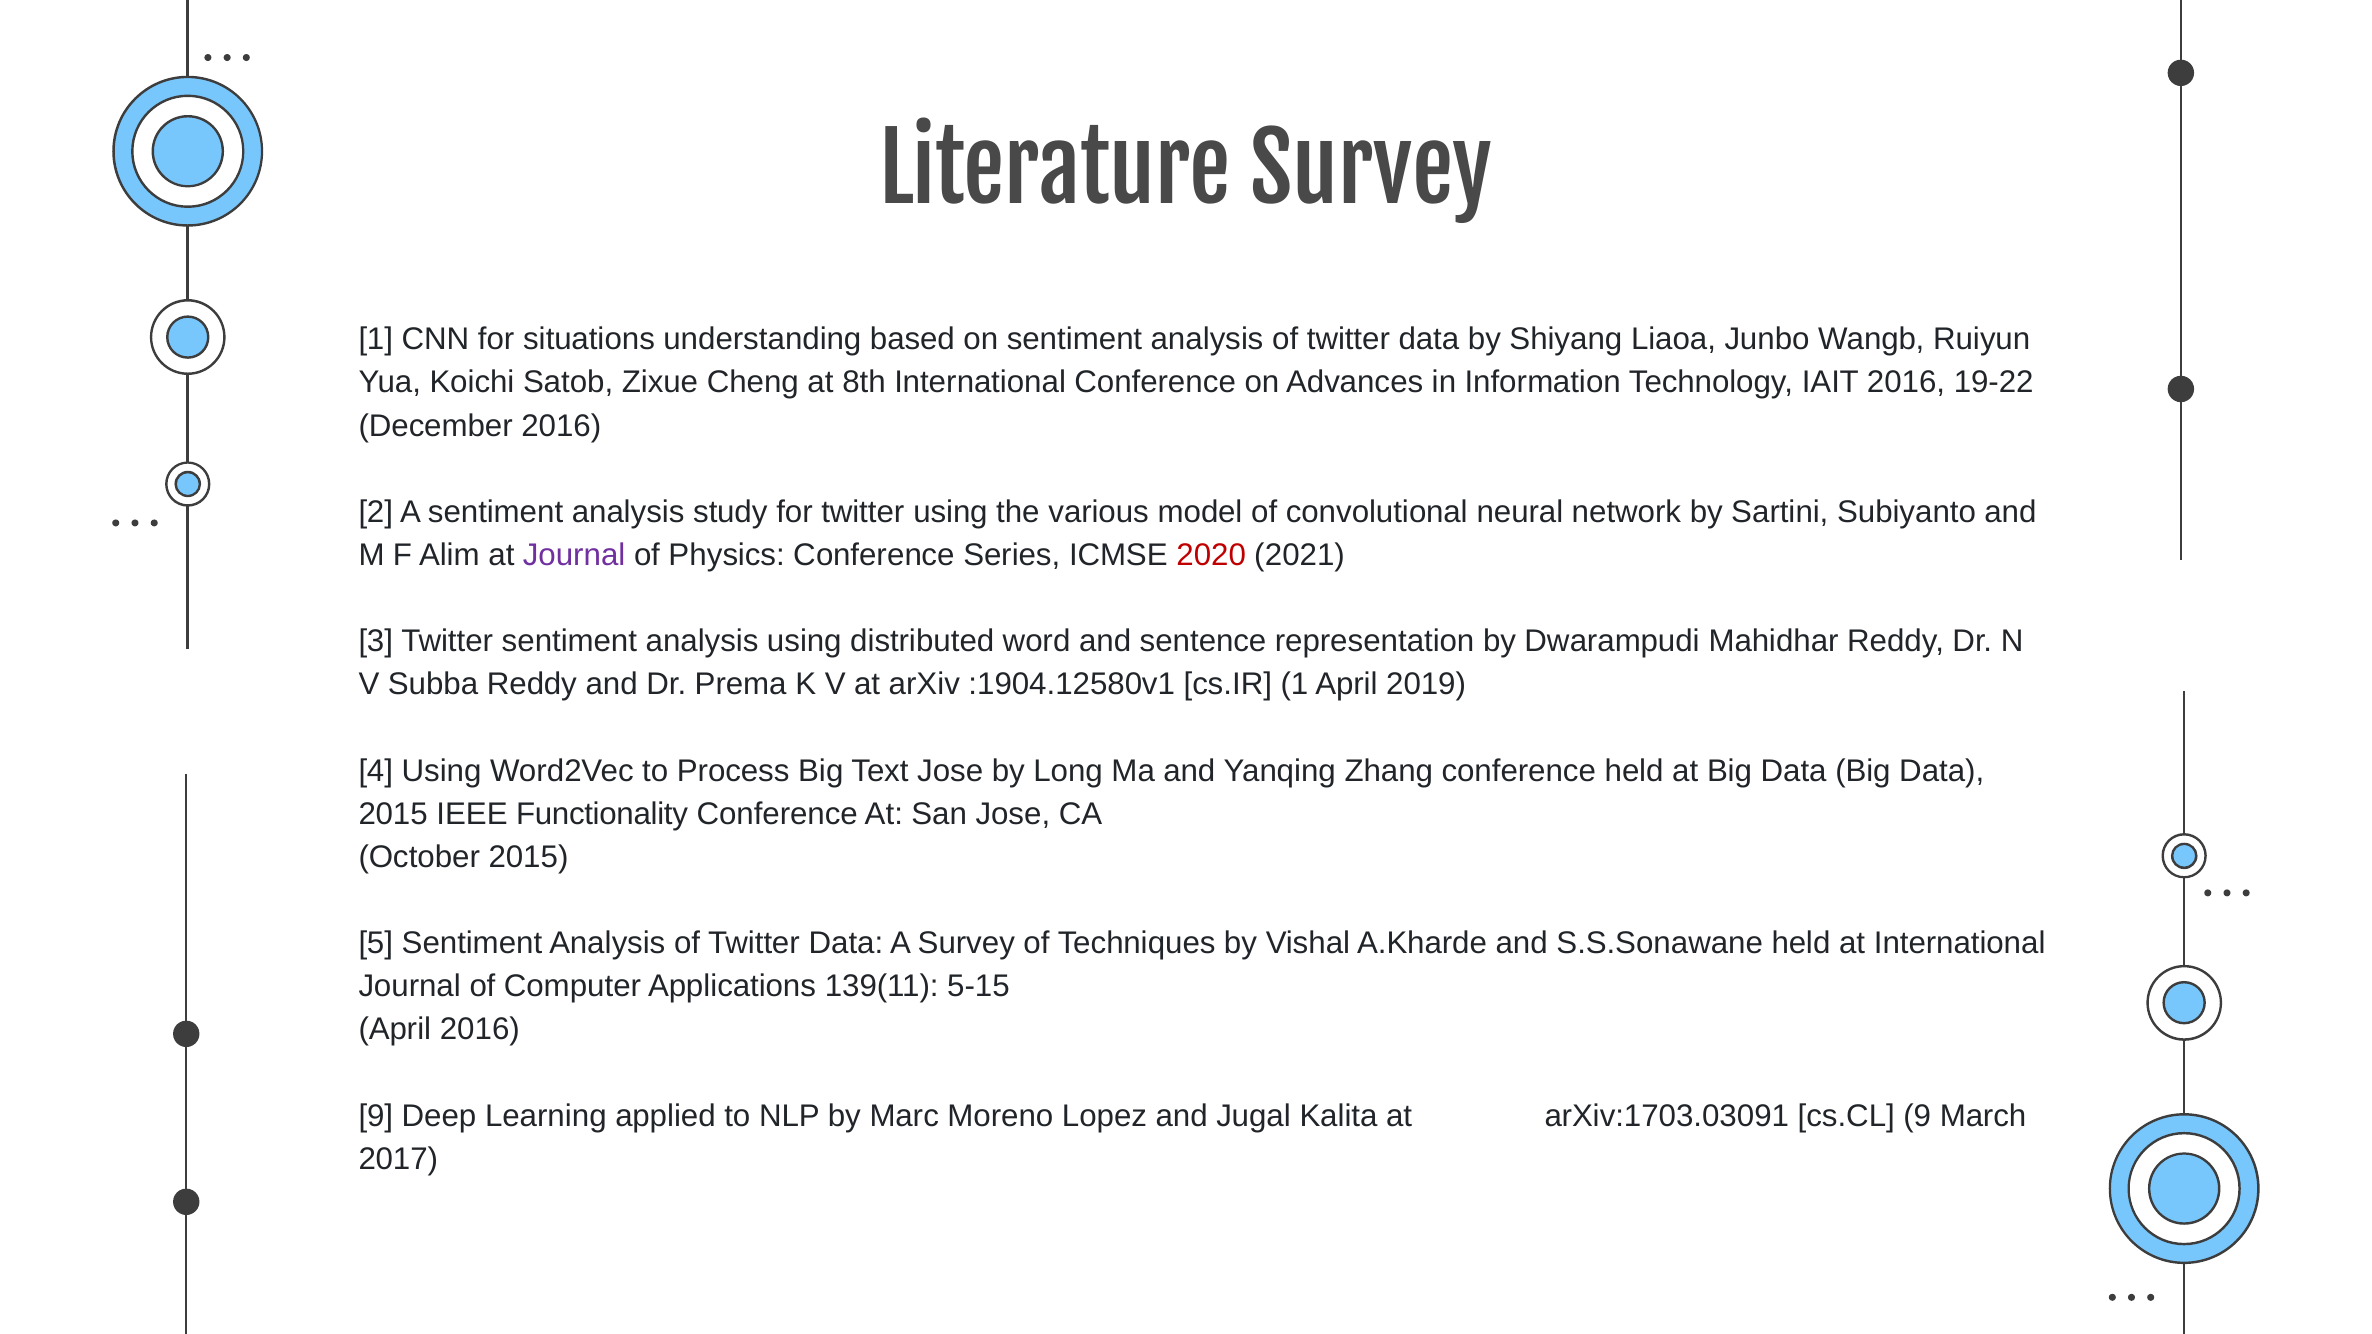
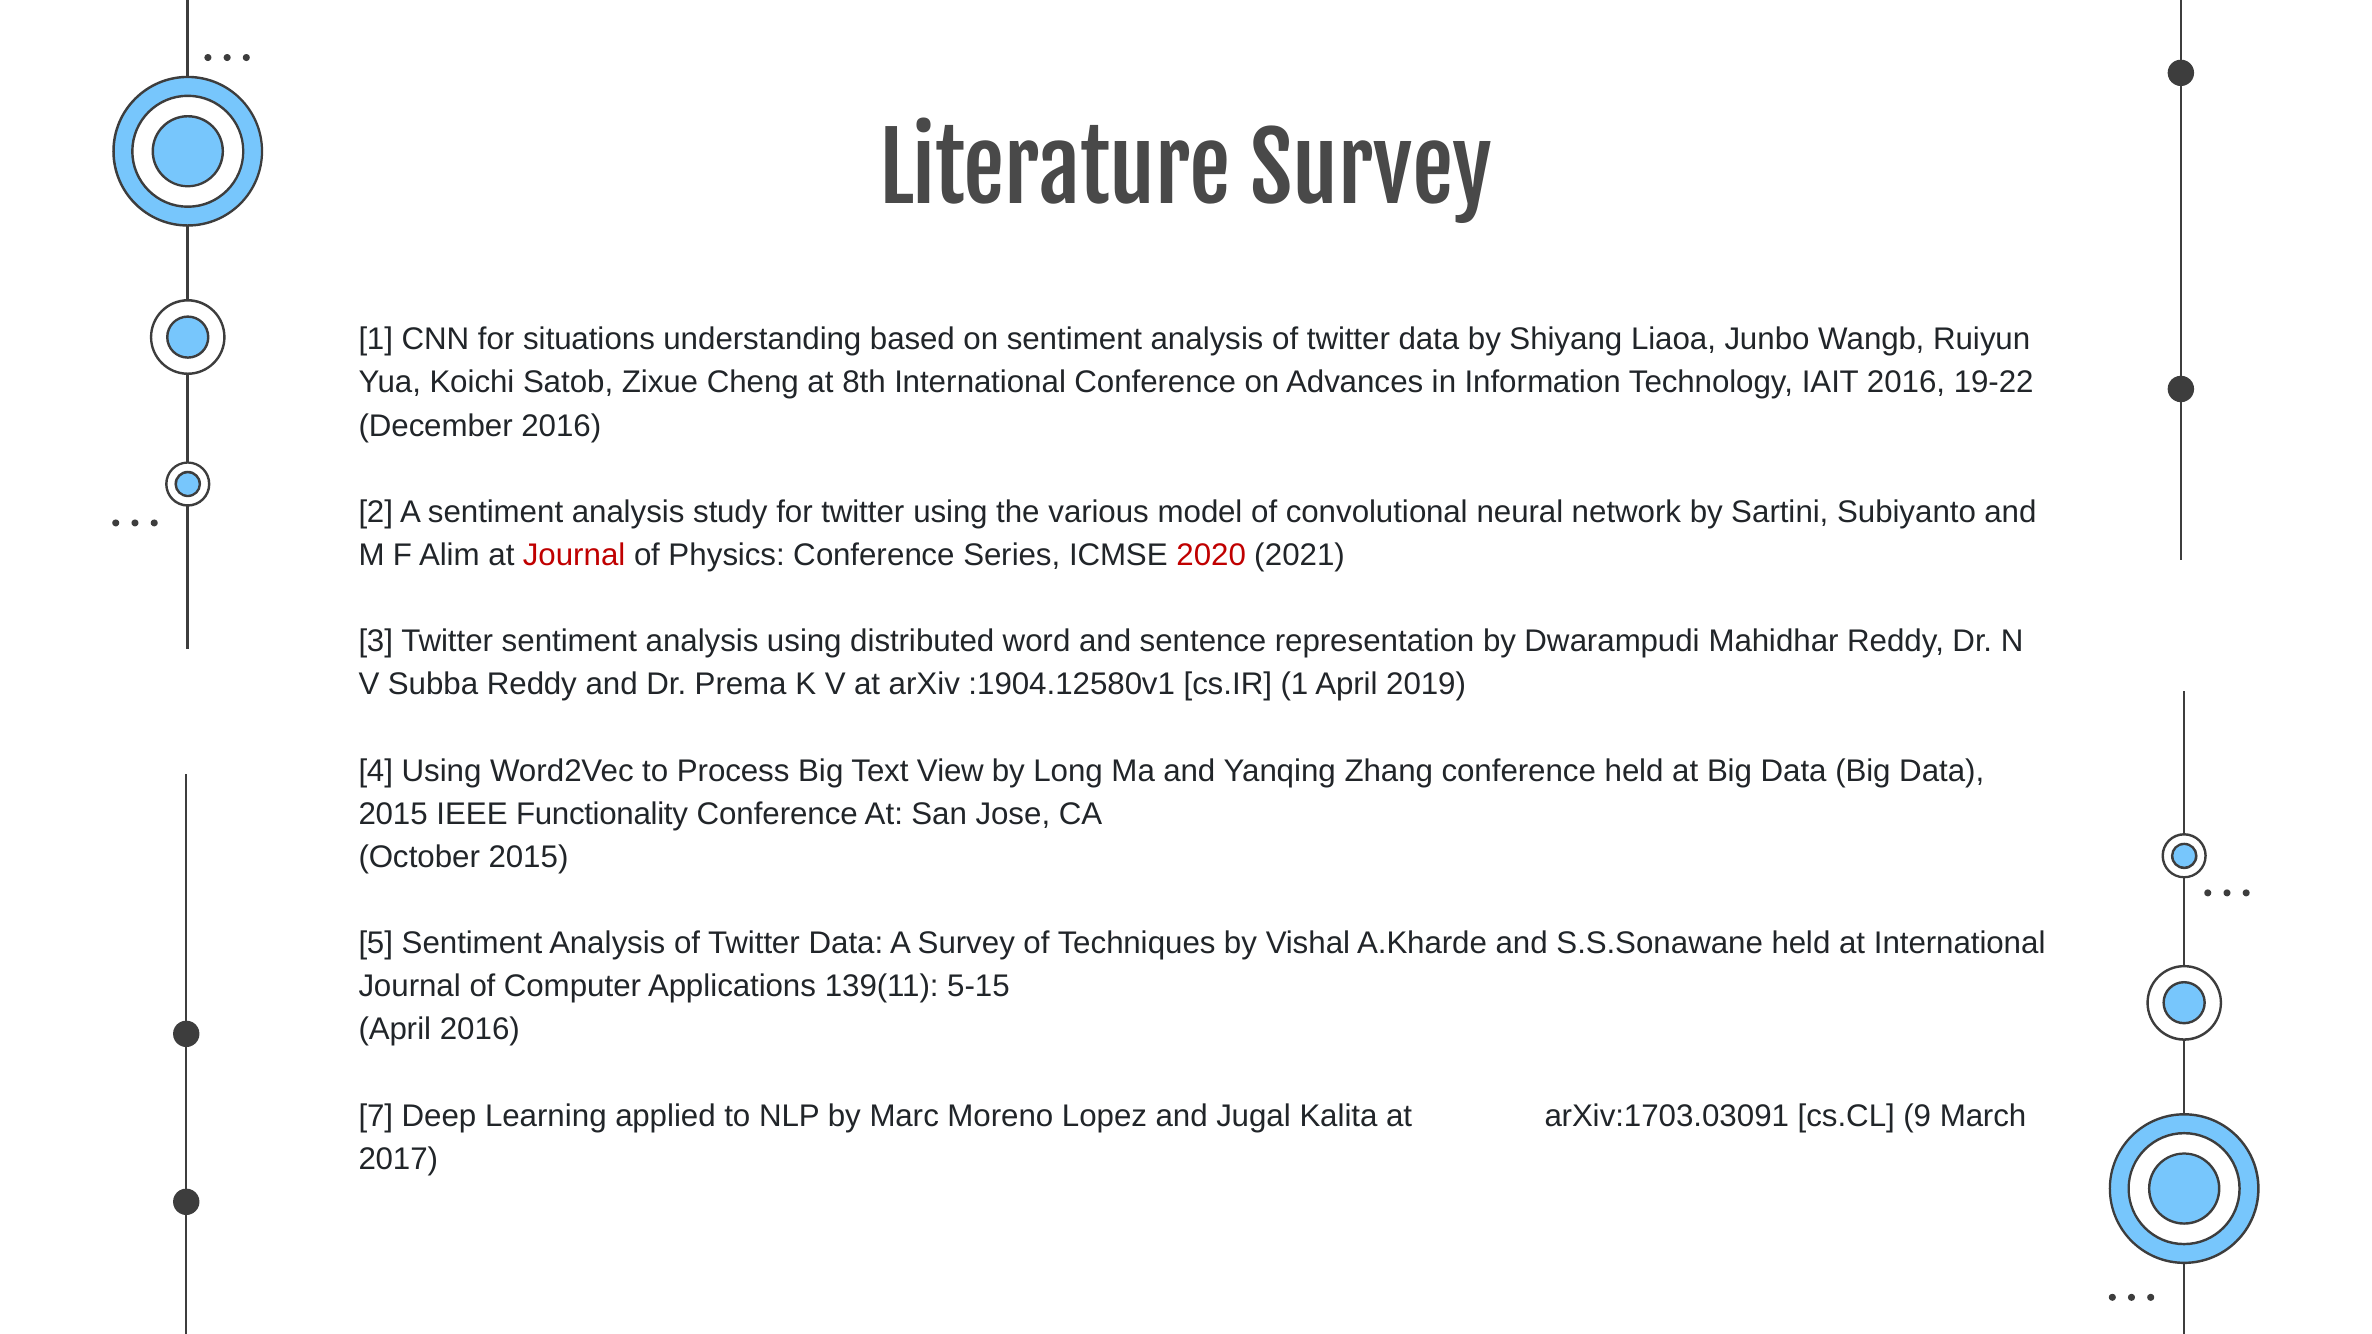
Journal at (574, 555) colour: purple -> red
Text Jose: Jose -> View
9 at (376, 1116): 9 -> 7
